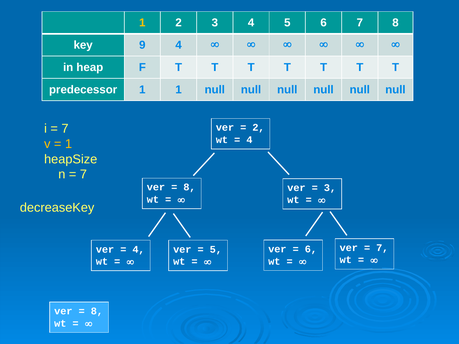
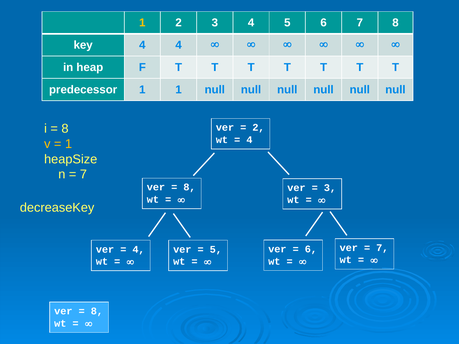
key 9: 9 -> 4
7 at (65, 129): 7 -> 8
